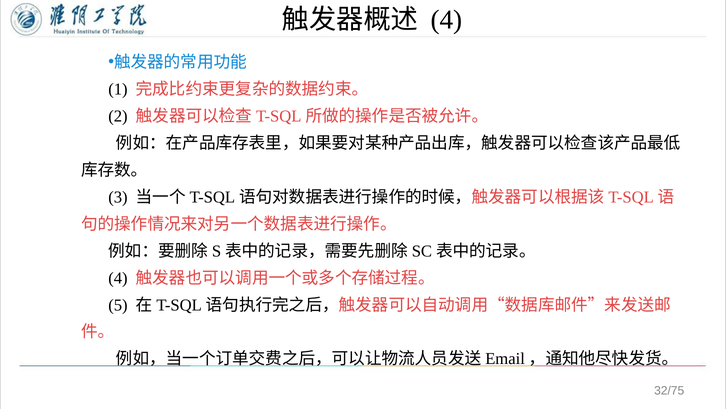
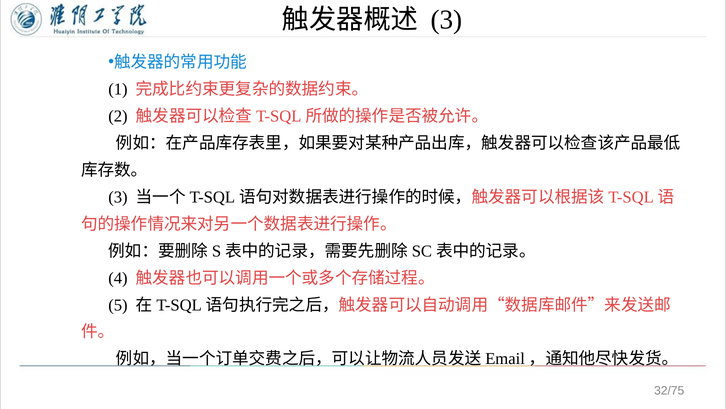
4 at (446, 20): 4 -> 3
